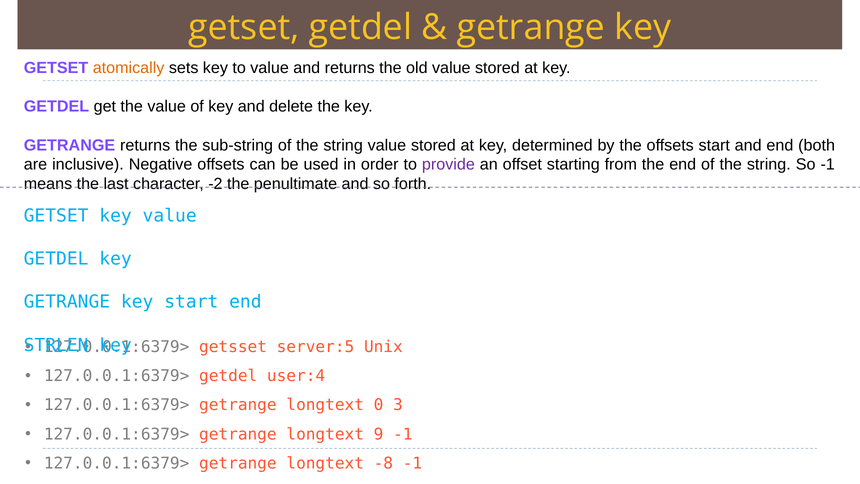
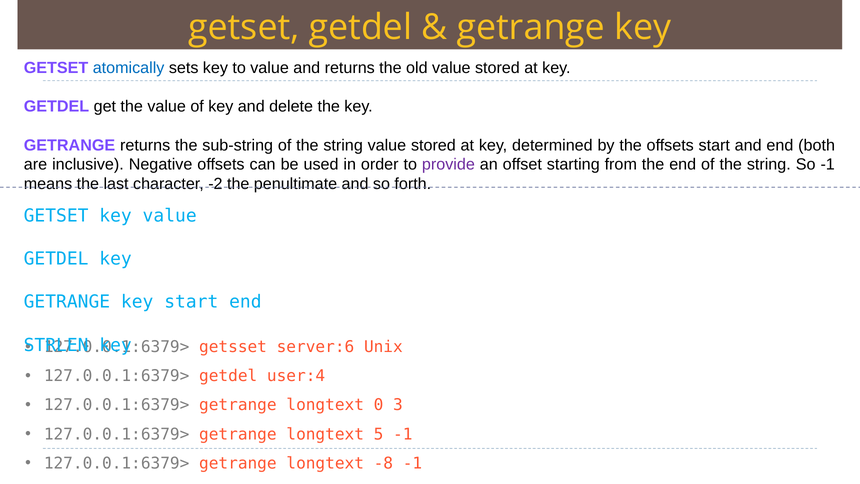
atomically colour: orange -> blue
server:5: server:5 -> server:6
9: 9 -> 5
